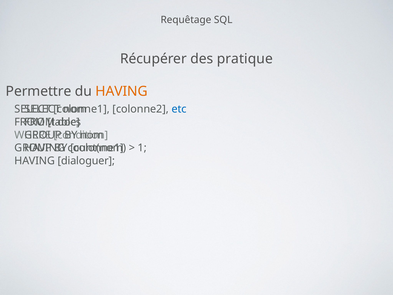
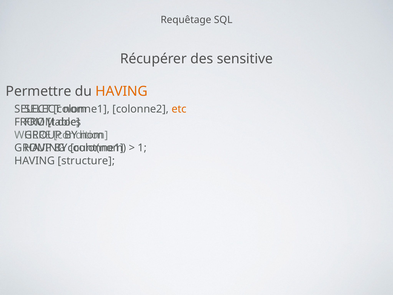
pratique: pratique -> sensitive
etc colour: blue -> orange
dialoguer: dialoguer -> structure
